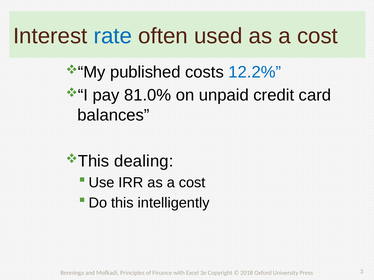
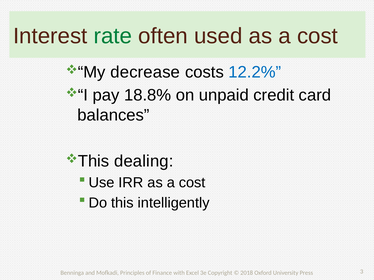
rate colour: blue -> green
published: published -> decrease
81.0%: 81.0% -> 18.8%
